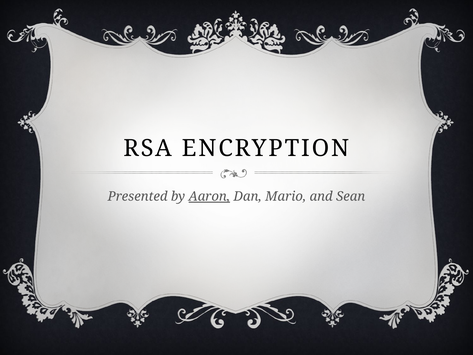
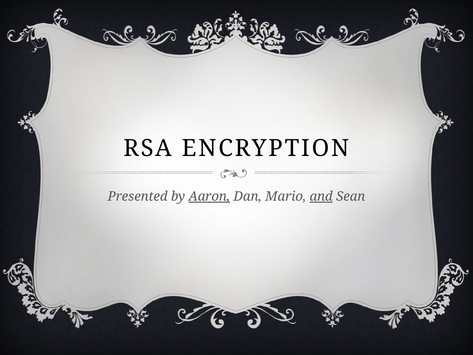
and underline: none -> present
